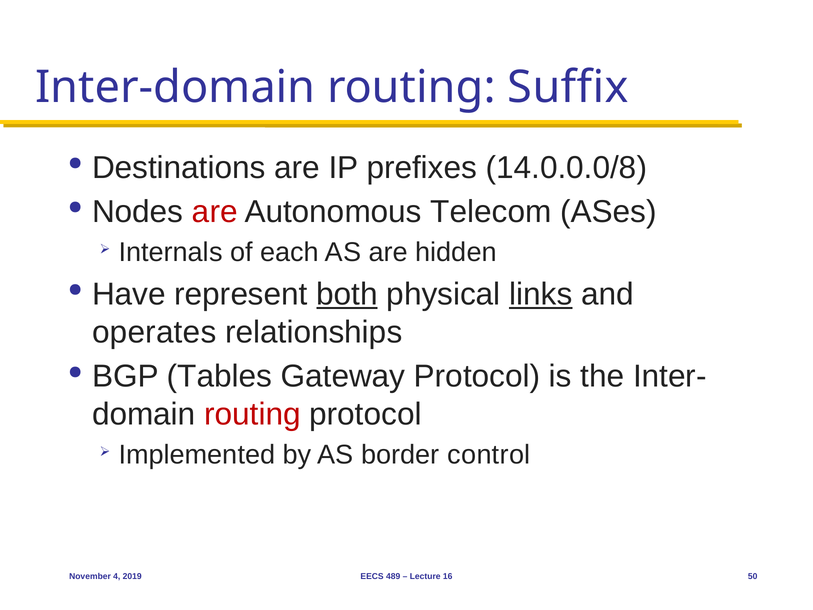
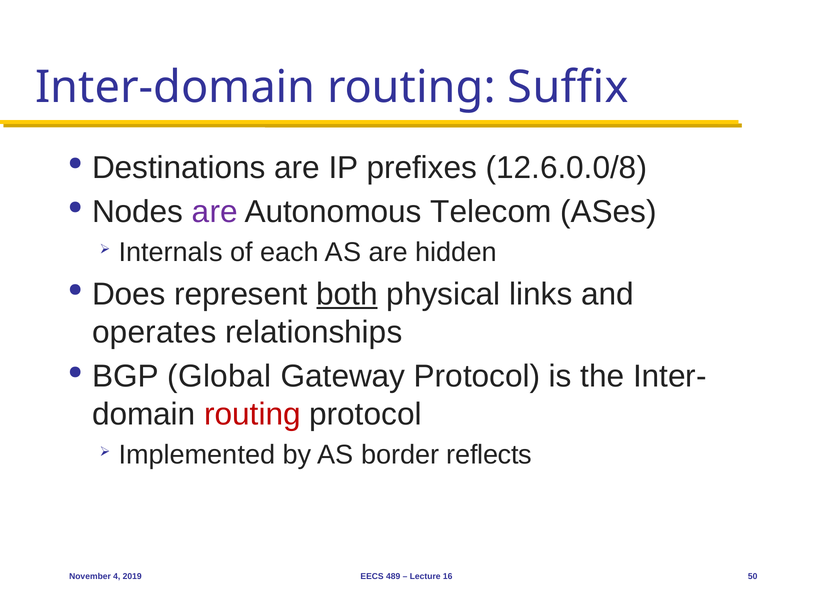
14.0.0.0/8: 14.0.0.0/8 -> 12.6.0.0/8
are at (215, 212) colour: red -> purple
Have: Have -> Does
links underline: present -> none
Tables: Tables -> Global
control: control -> reflects
